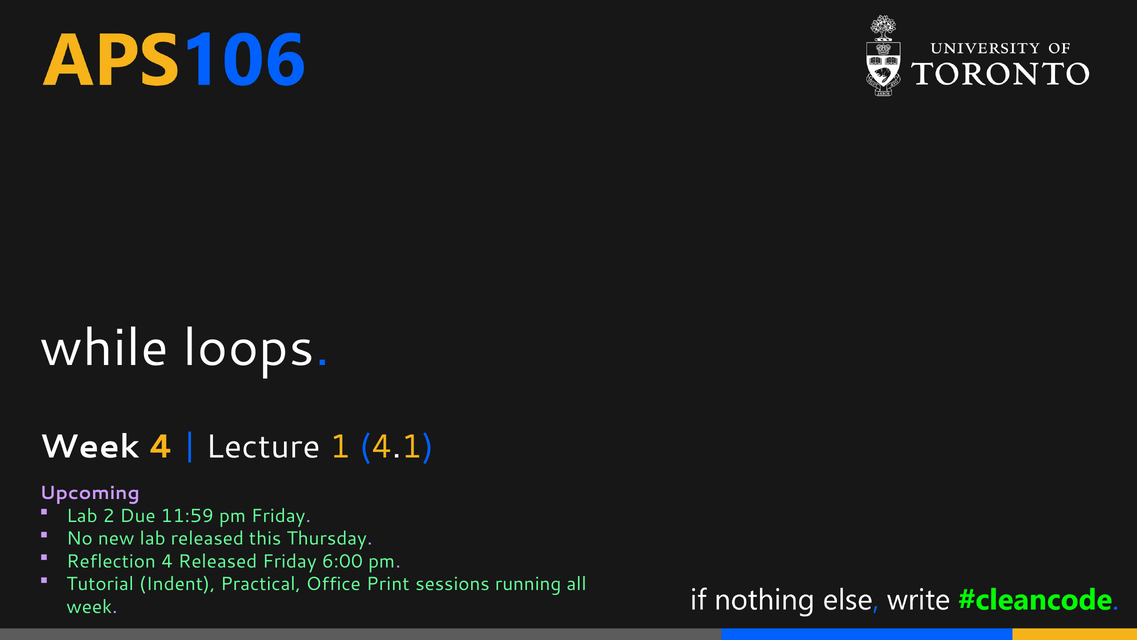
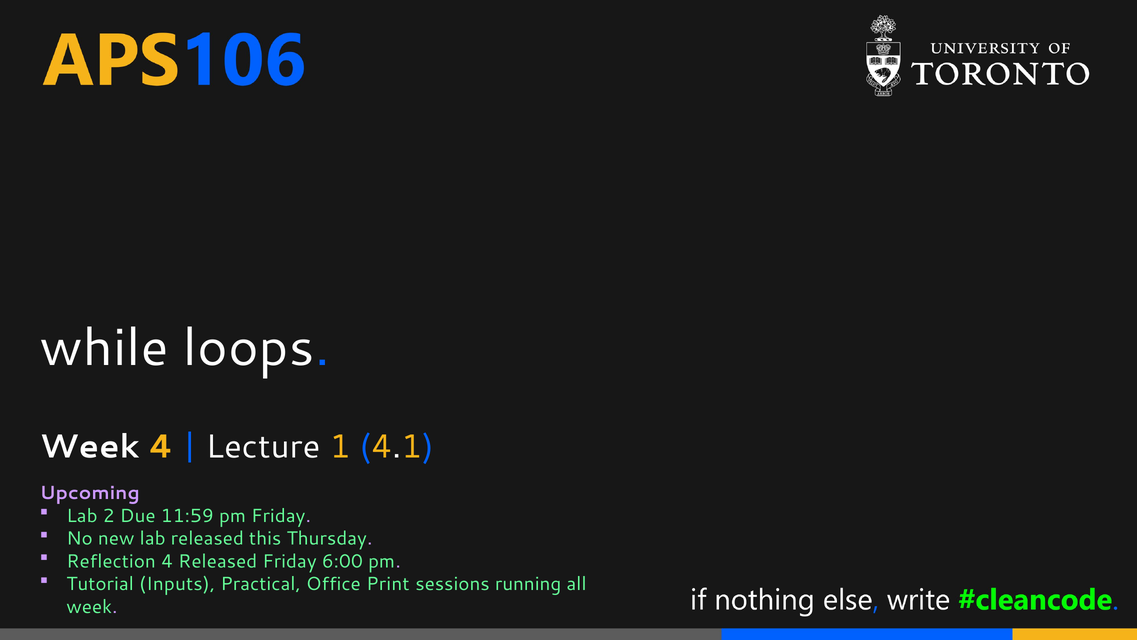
Indent: Indent -> Inputs
